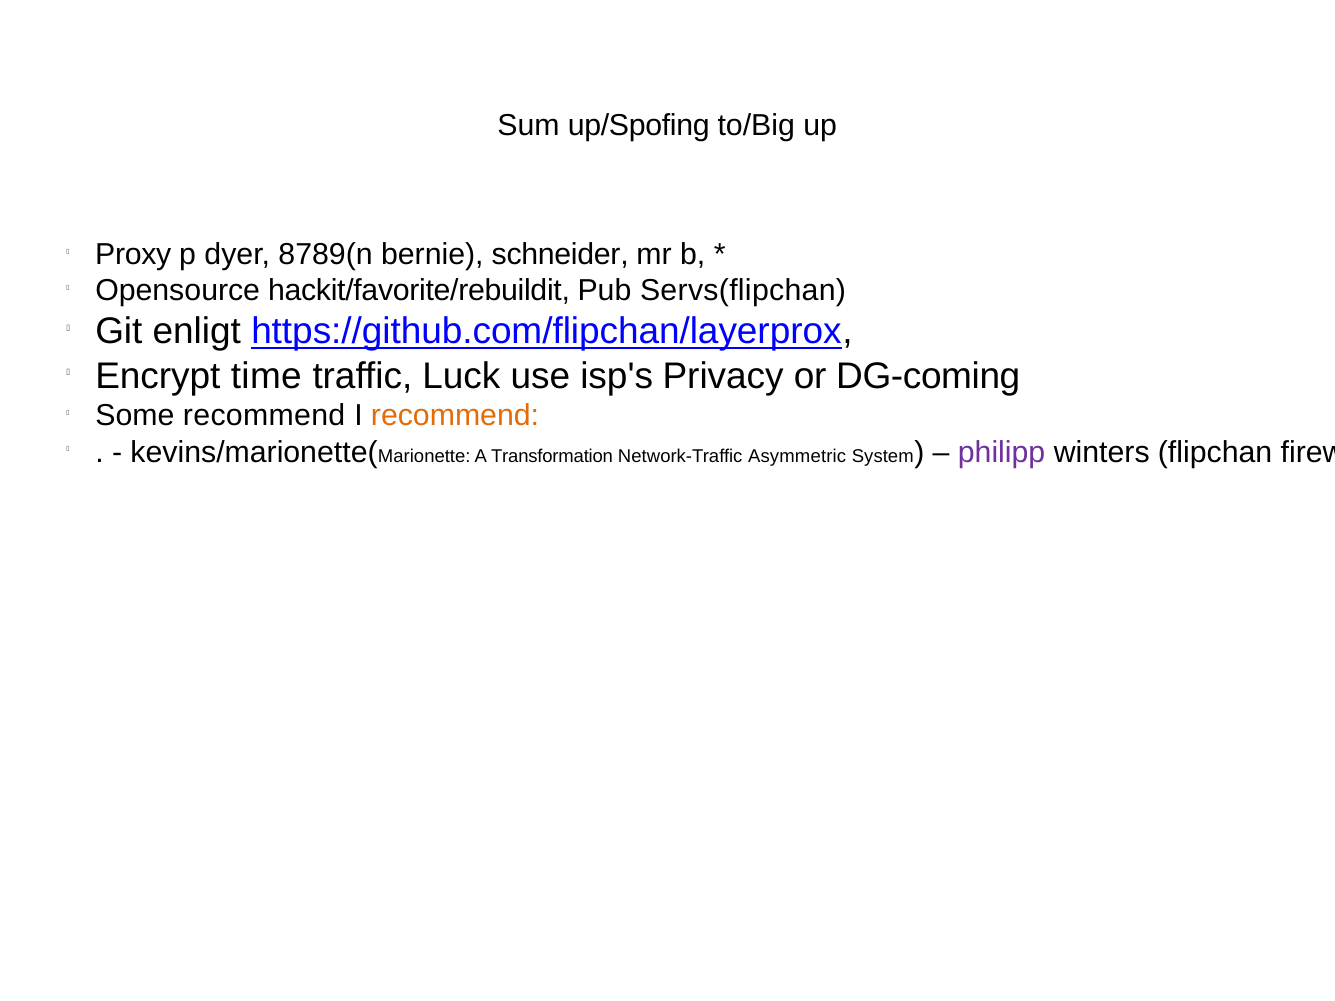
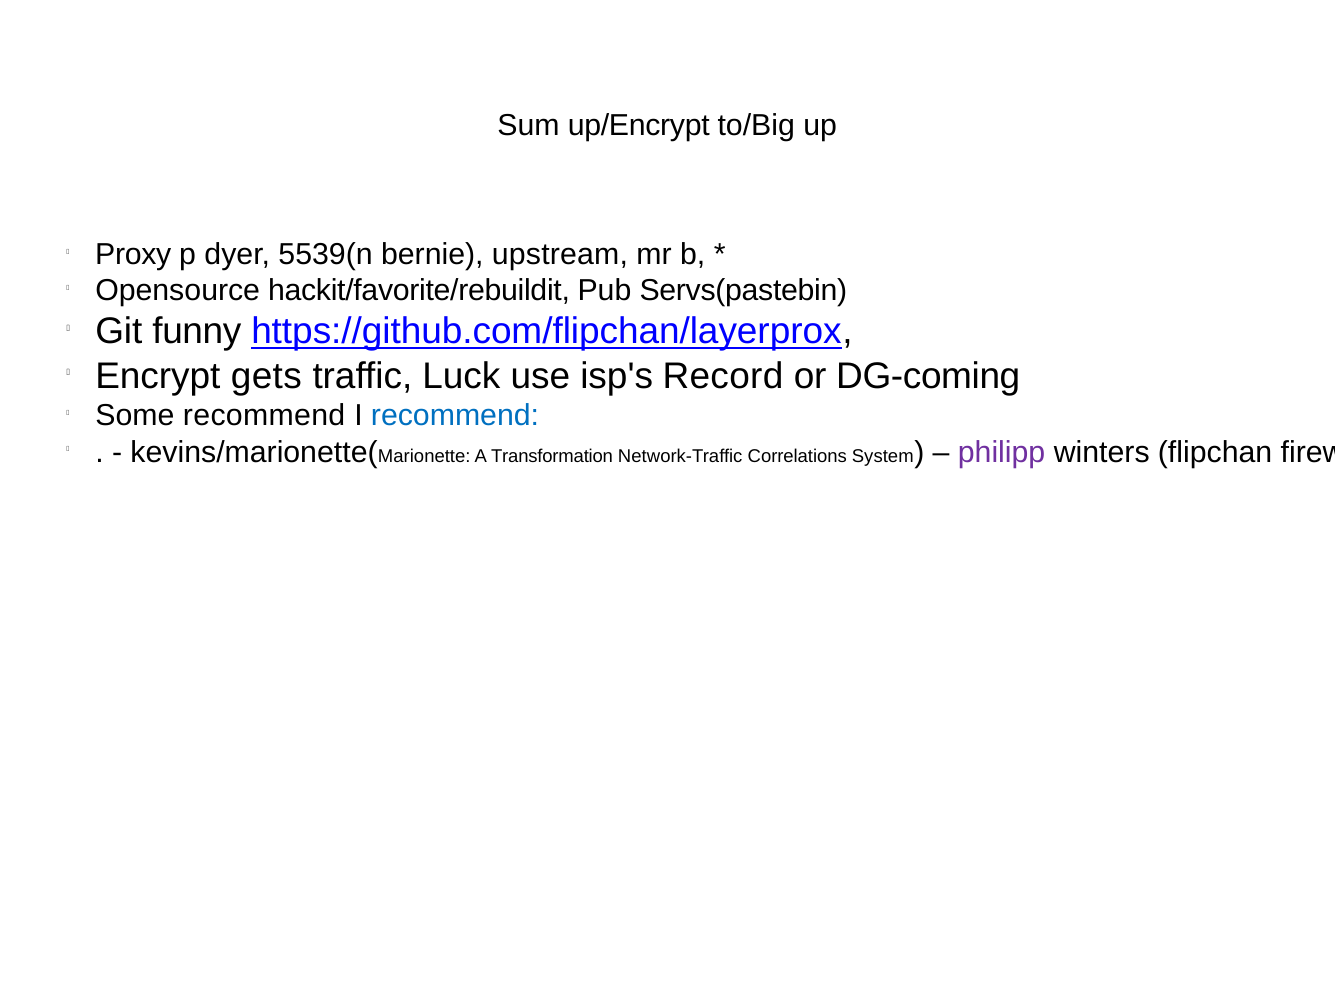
up/Spofing: up/Spofing -> up/Encrypt
8789(n: 8789(n -> 5539(n
schneider: schneider -> upstream
Servs(flipchan: Servs(flipchan -> Servs(pastebin
enligt: enligt -> funny
time: time -> gets
Privacy: Privacy -> Record
recommend at (455, 416) colour: orange -> blue
Network-Traffic Asymmetric: Asymmetric -> Correlations
